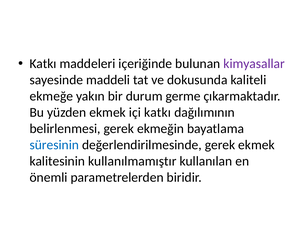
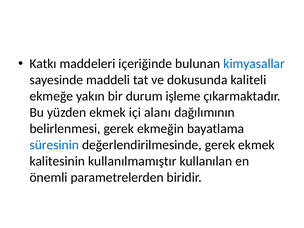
kimyasallar colour: purple -> blue
germe: germe -> işleme
içi katkı: katkı -> alanı
